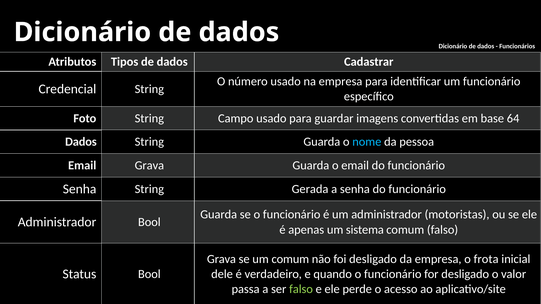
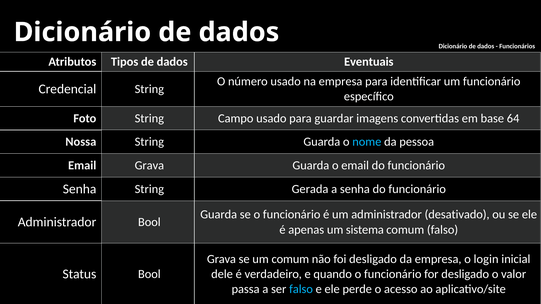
Cadastrar: Cadastrar -> Eventuais
Dados at (81, 142): Dados -> Nossa
motoristas: motoristas -> desativado
frota: frota -> login
falso at (301, 289) colour: light green -> light blue
